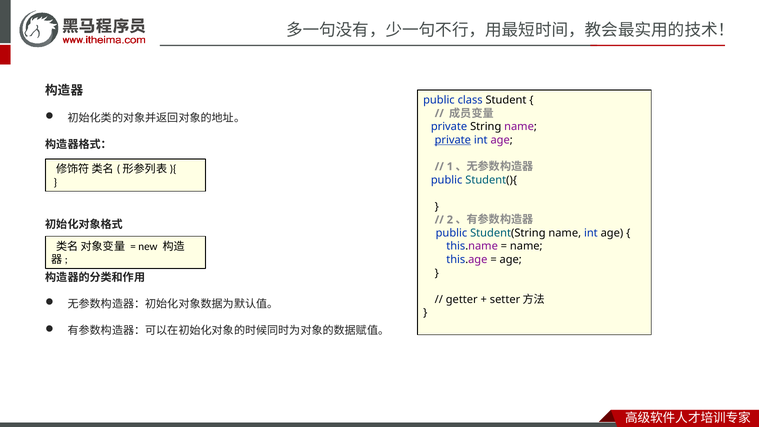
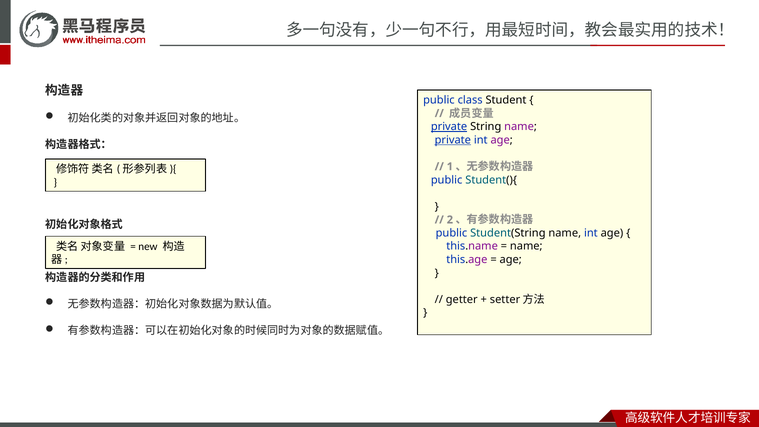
private at (449, 127) underline: none -> present
